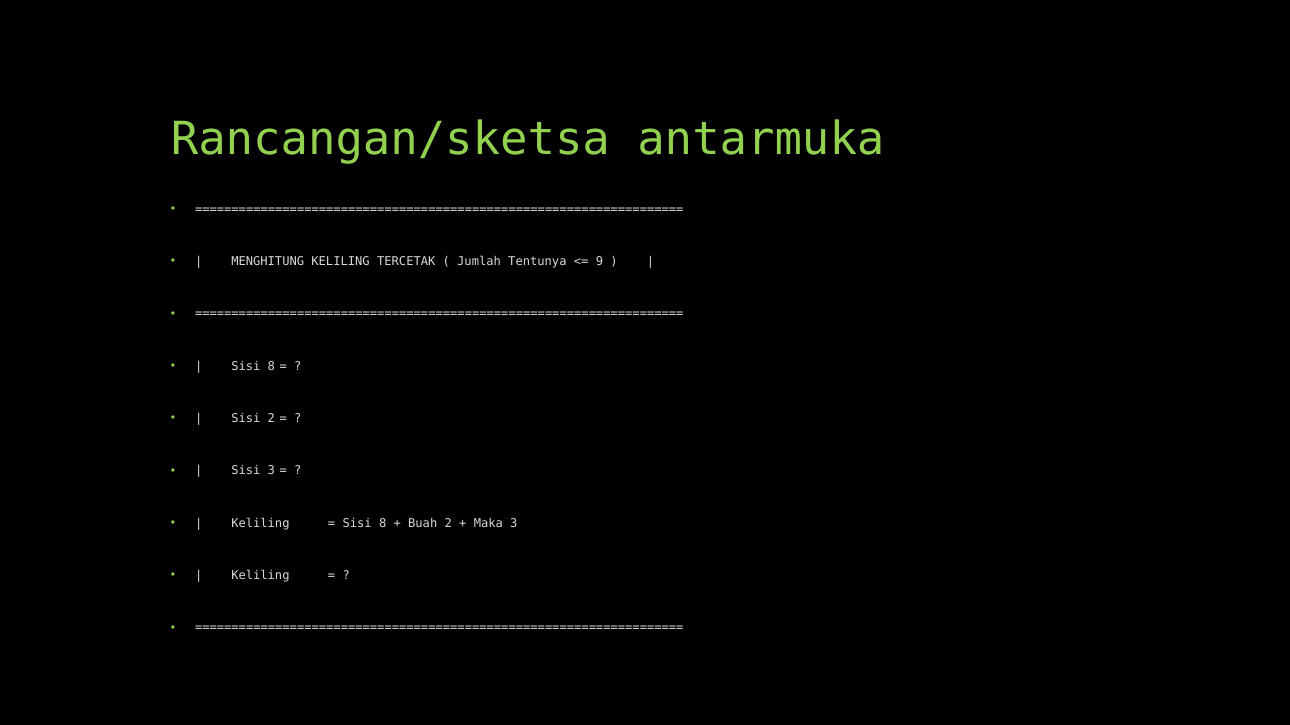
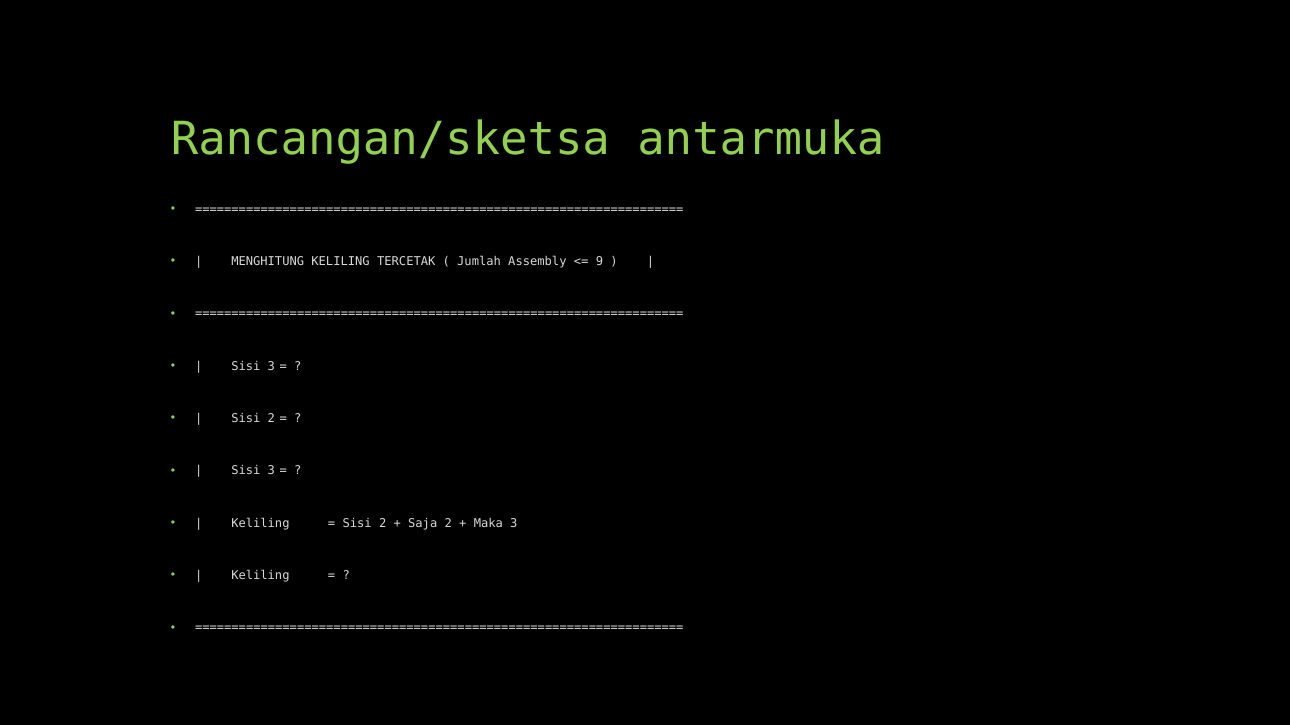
Tentunya: Tentunya -> Assembly
8 at (271, 366): 8 -> 3
8 at (383, 524): 8 -> 2
Buah: Buah -> Saja
